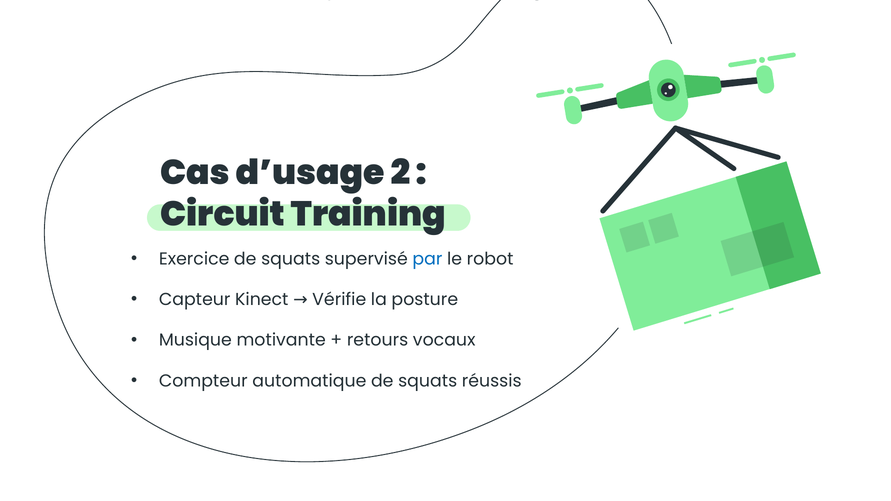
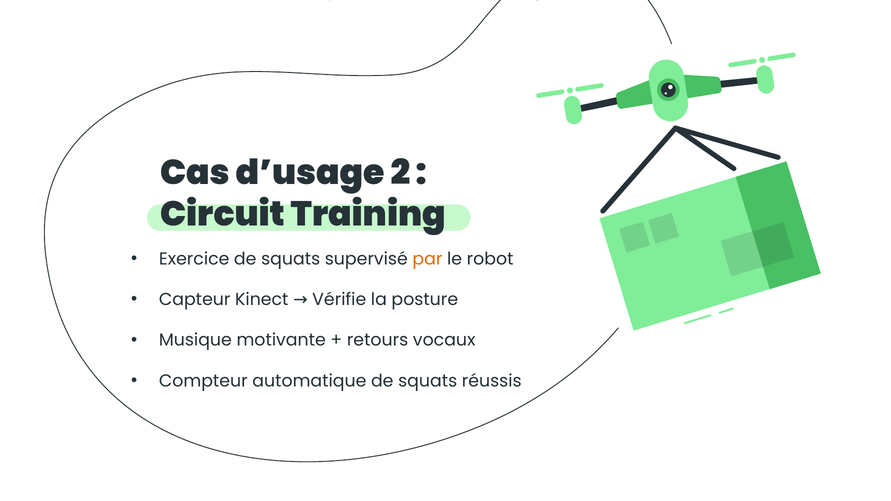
par colour: blue -> orange
